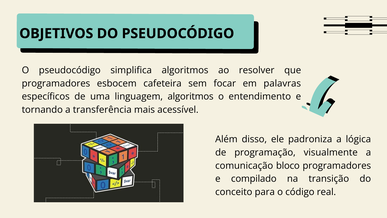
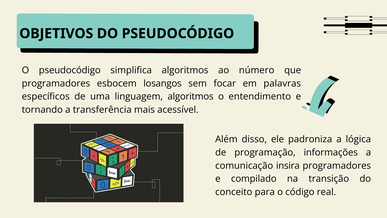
resolver: resolver -> número
cafeteira: cafeteira -> losangos
visualmente: visualmente -> informações
bloco: bloco -> insira
